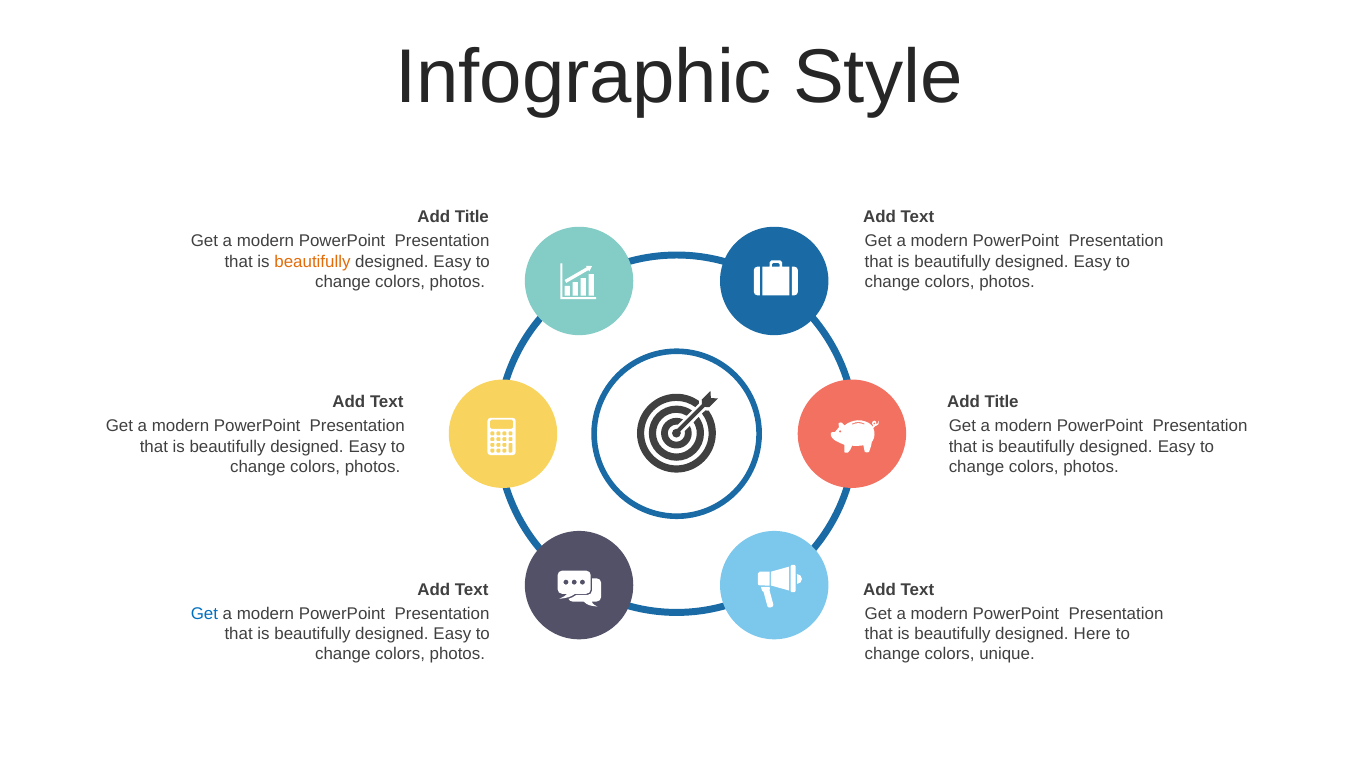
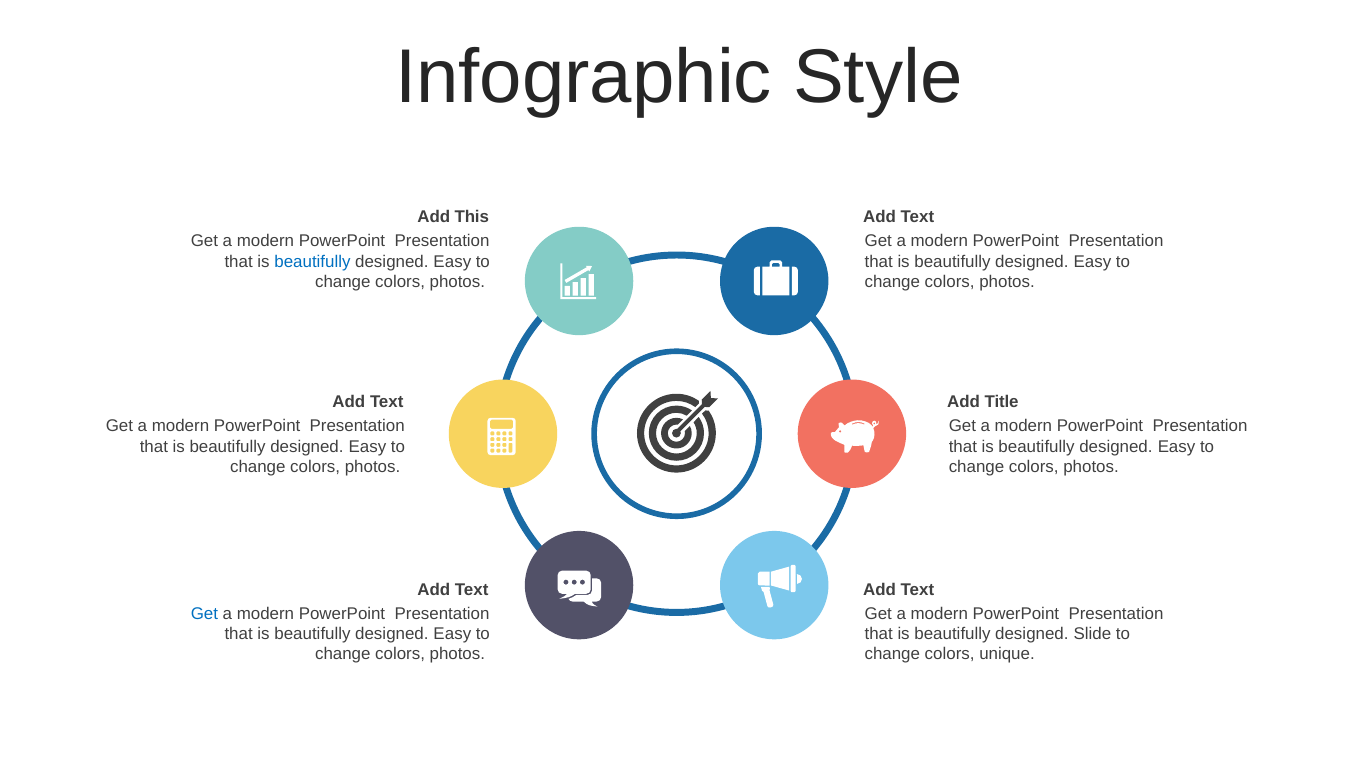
Title at (472, 217): Title -> This
beautifully at (312, 262) colour: orange -> blue
Here: Here -> Slide
